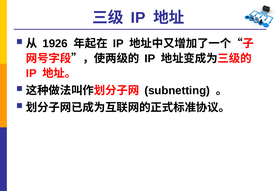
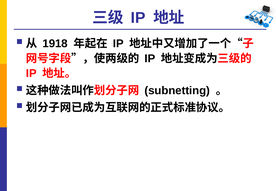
1926: 1926 -> 1918
